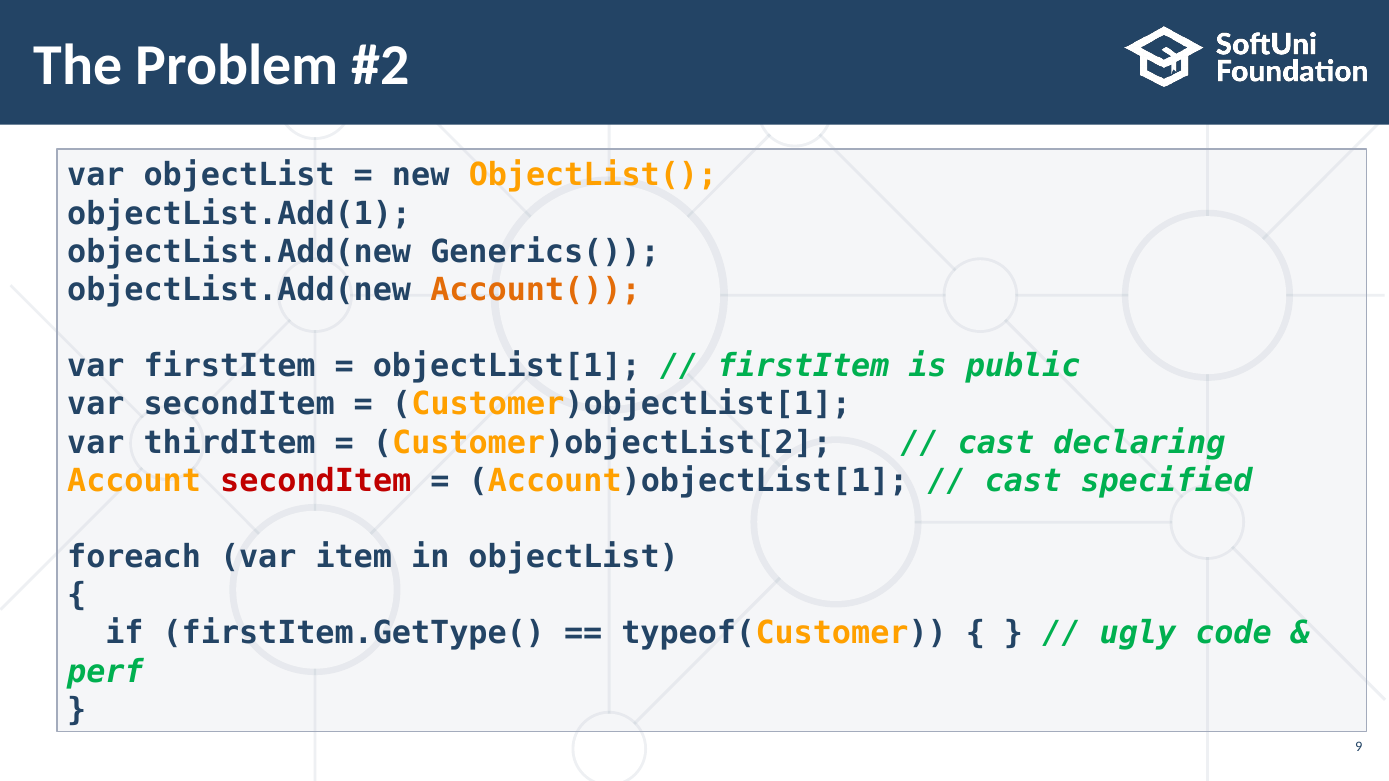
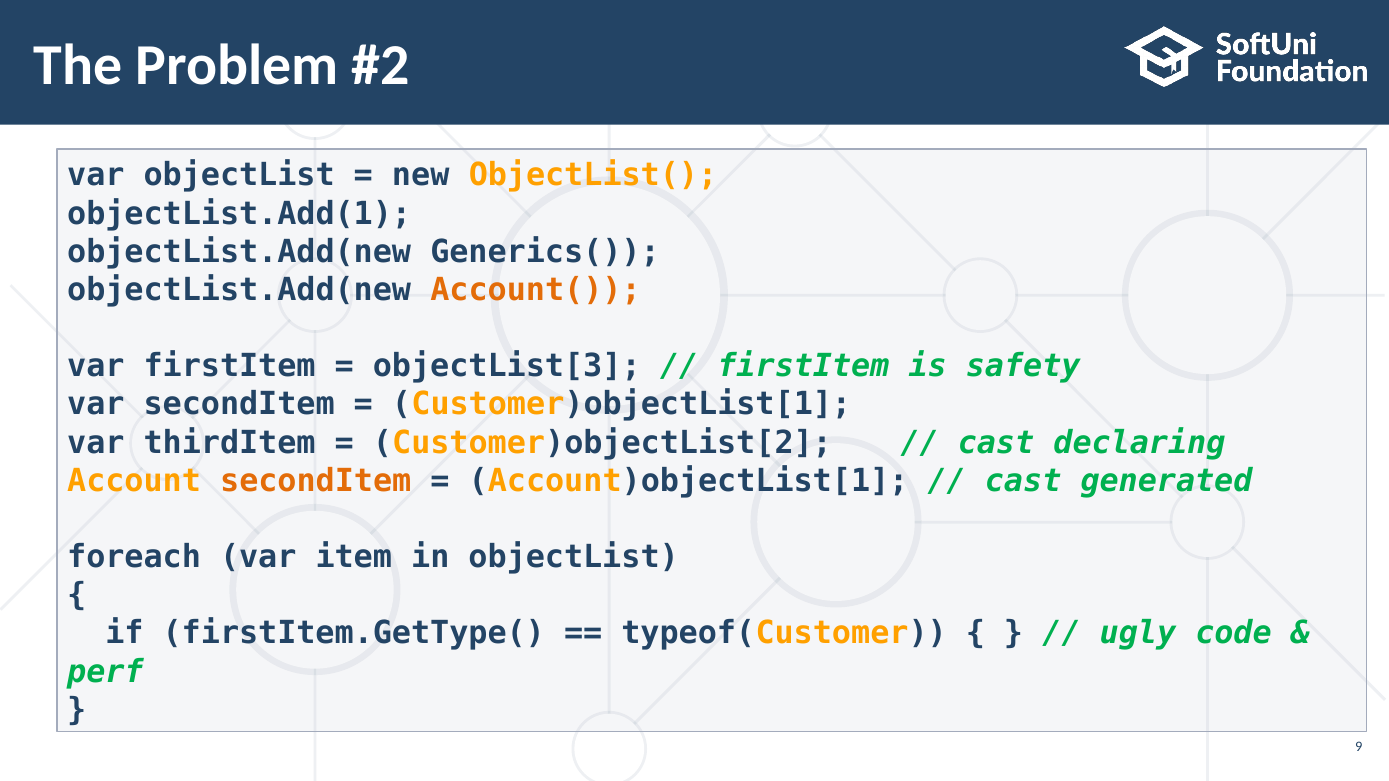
objectList[1: objectList[1 -> objectList[3
public: public -> safety
secondItem at (316, 481) colour: red -> orange
specified: specified -> generated
